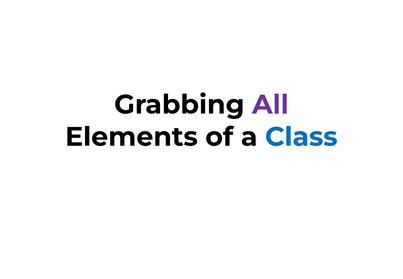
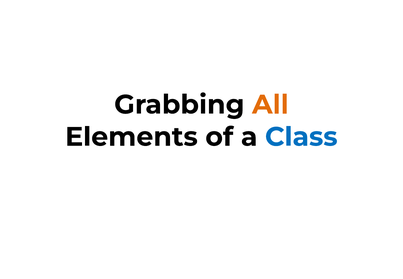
All colour: purple -> orange
